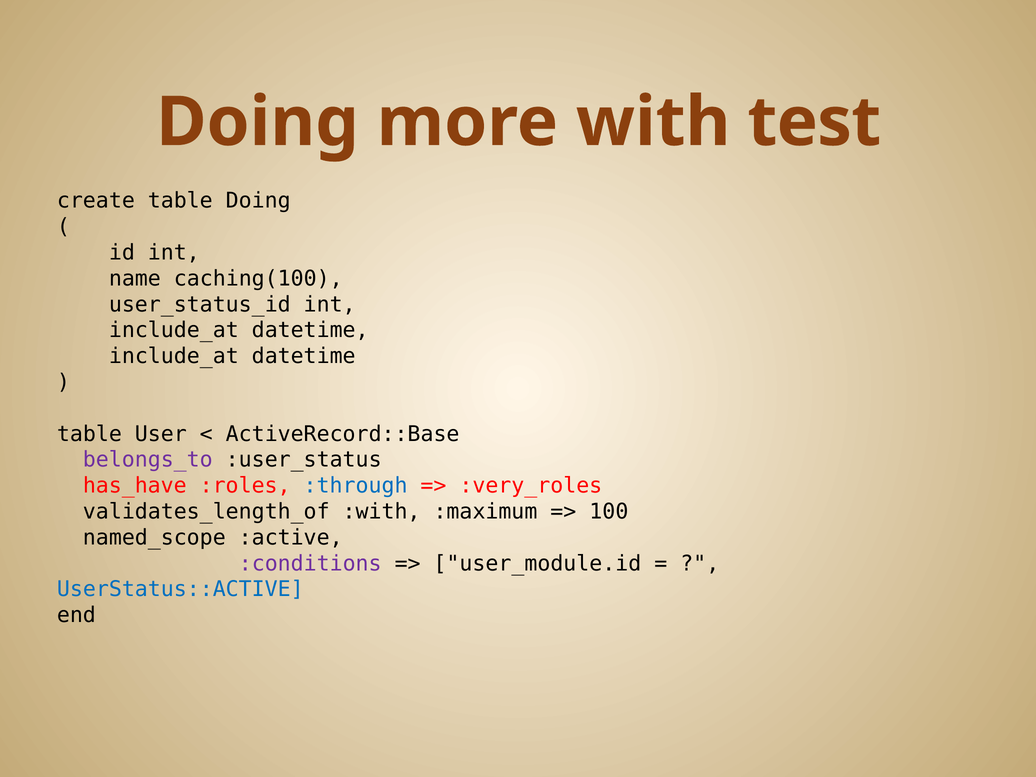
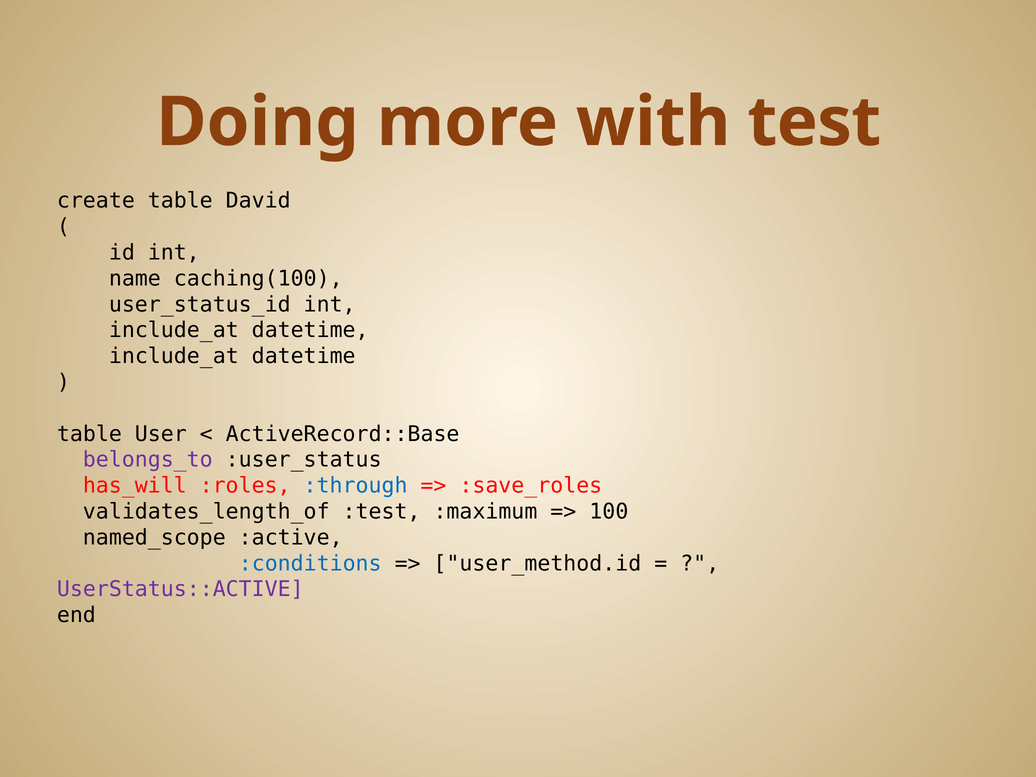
table Doing: Doing -> David
has_have: has_have -> has_will
:very_roles: :very_roles -> :save_roles
:with: :with -> :test
:conditions colour: purple -> blue
user_module.id: user_module.id -> user_method.id
UserStatus::ACTIVE colour: blue -> purple
